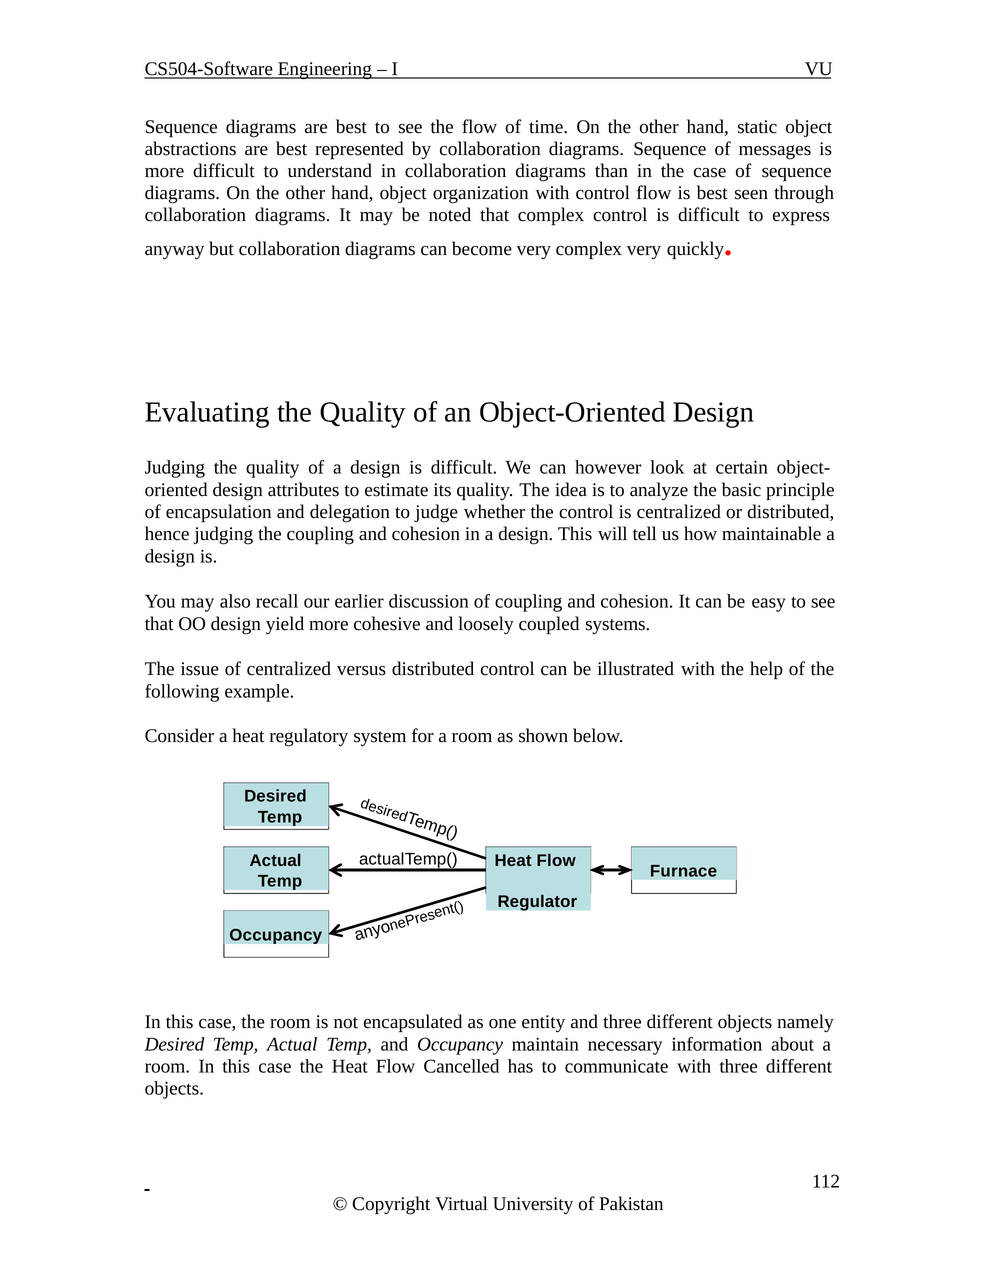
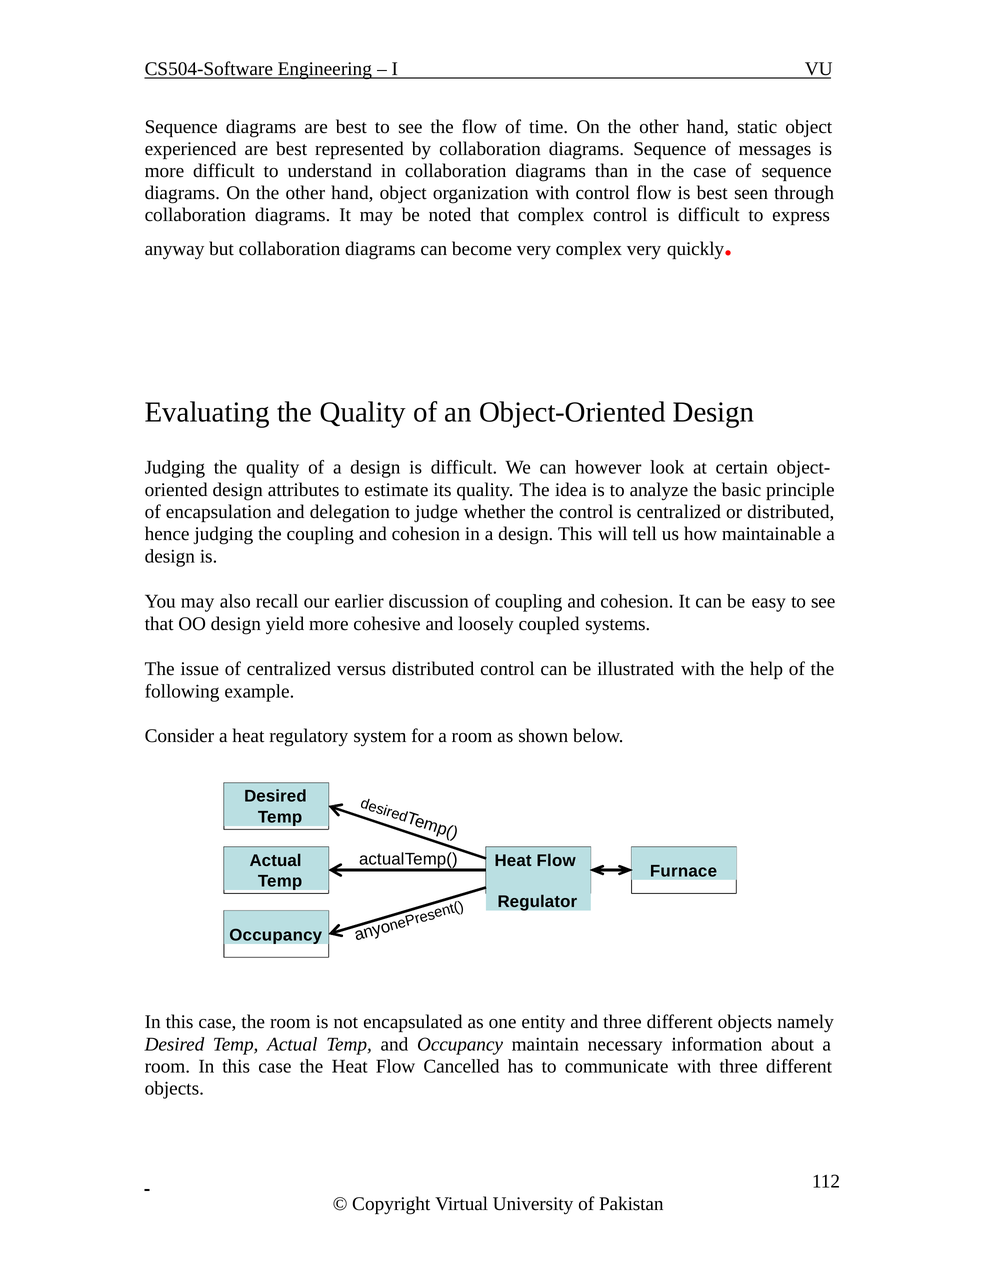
abstractions: abstractions -> experienced
